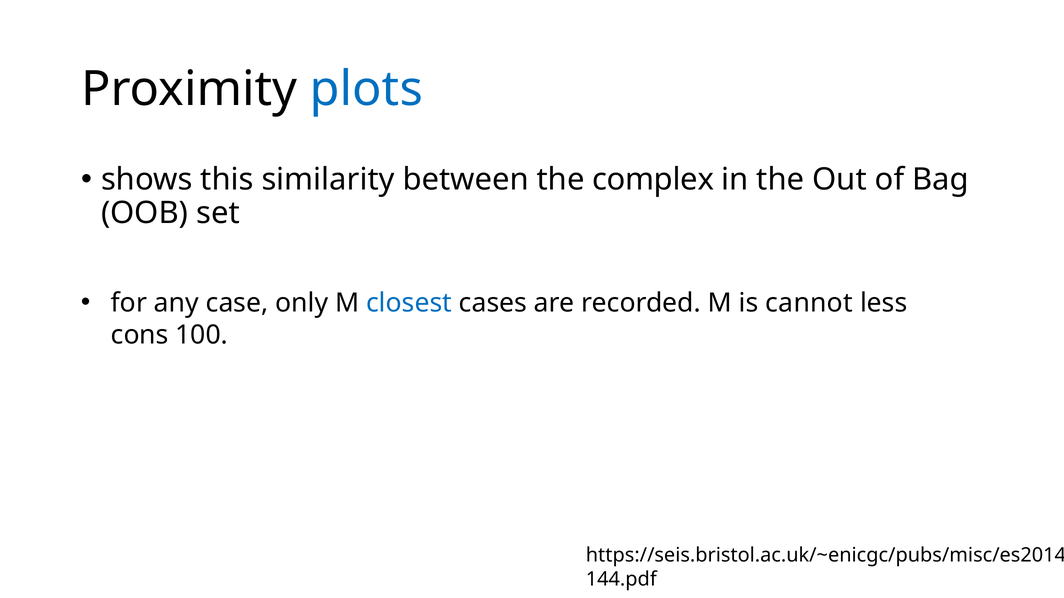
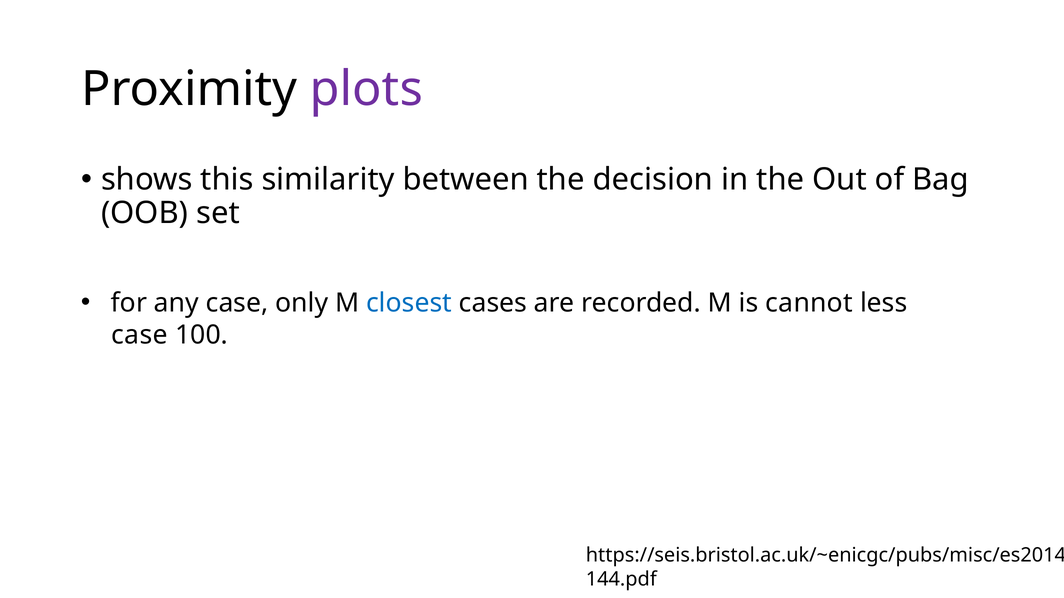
plots colour: blue -> purple
complex: complex -> decision
cons at (140, 335): cons -> case
